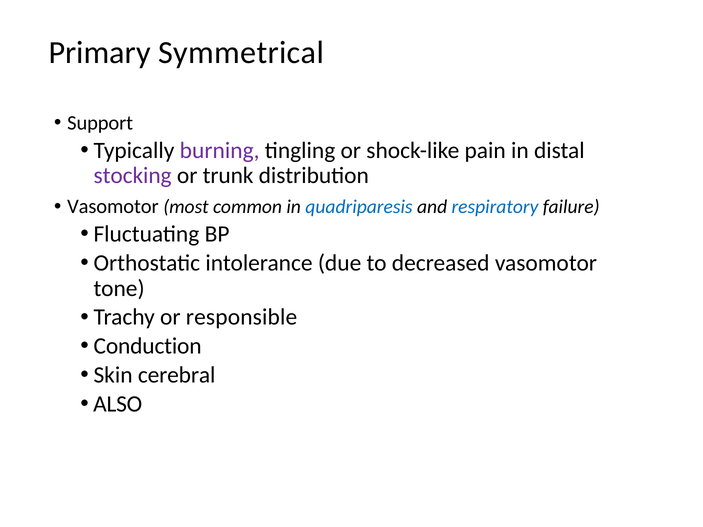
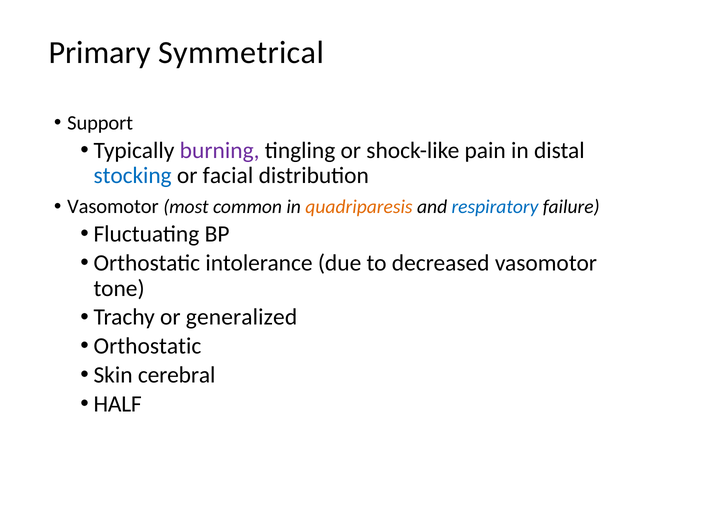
stocking colour: purple -> blue
trunk: trunk -> facial
quadriparesis colour: blue -> orange
responsible: responsible -> generalized
Conduction at (148, 346): Conduction -> Orthostatic
ALSO: ALSO -> HALF
